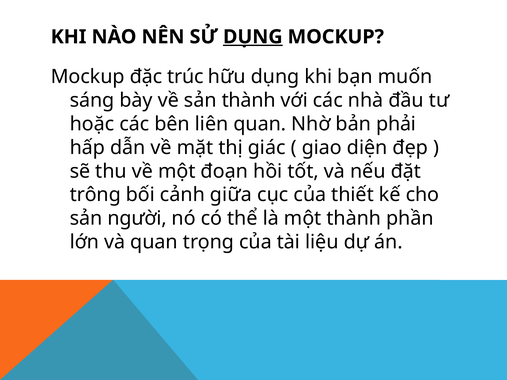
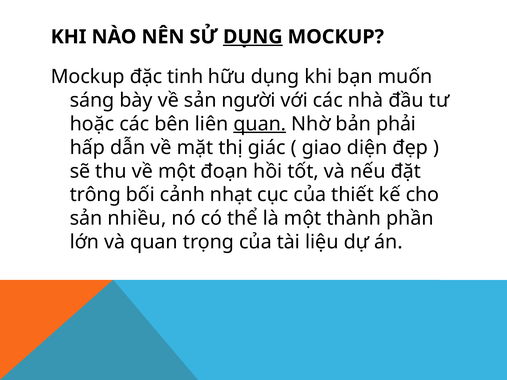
trúc: trúc -> tinh
sản thành: thành -> người
quan at (260, 124) underline: none -> present
giữa: giữa -> nhạt
người: người -> nhiều
